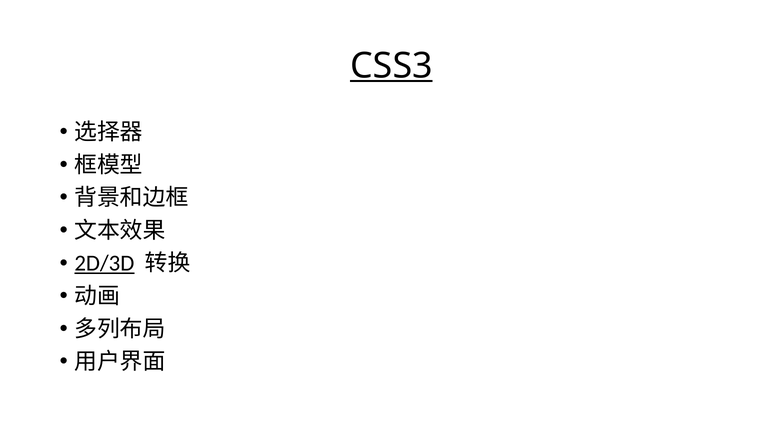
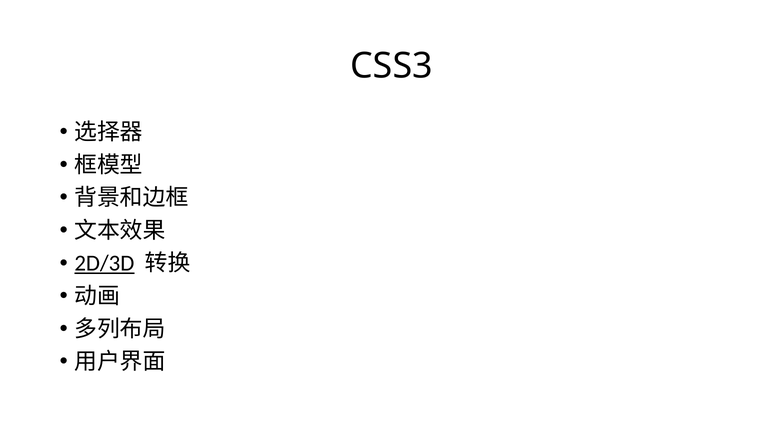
CSS3 underline: present -> none
